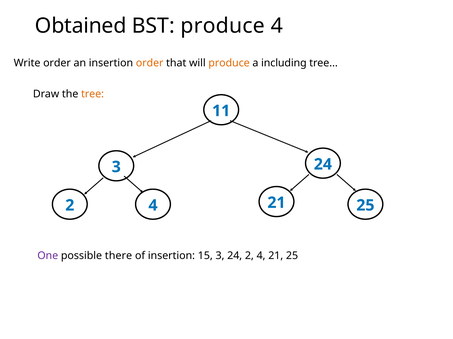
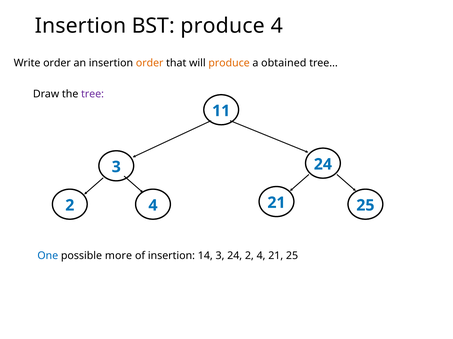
Obtained at (81, 26): Obtained -> Insertion
including: including -> obtained
tree at (93, 94) colour: orange -> purple
One colour: purple -> blue
there: there -> more
15: 15 -> 14
